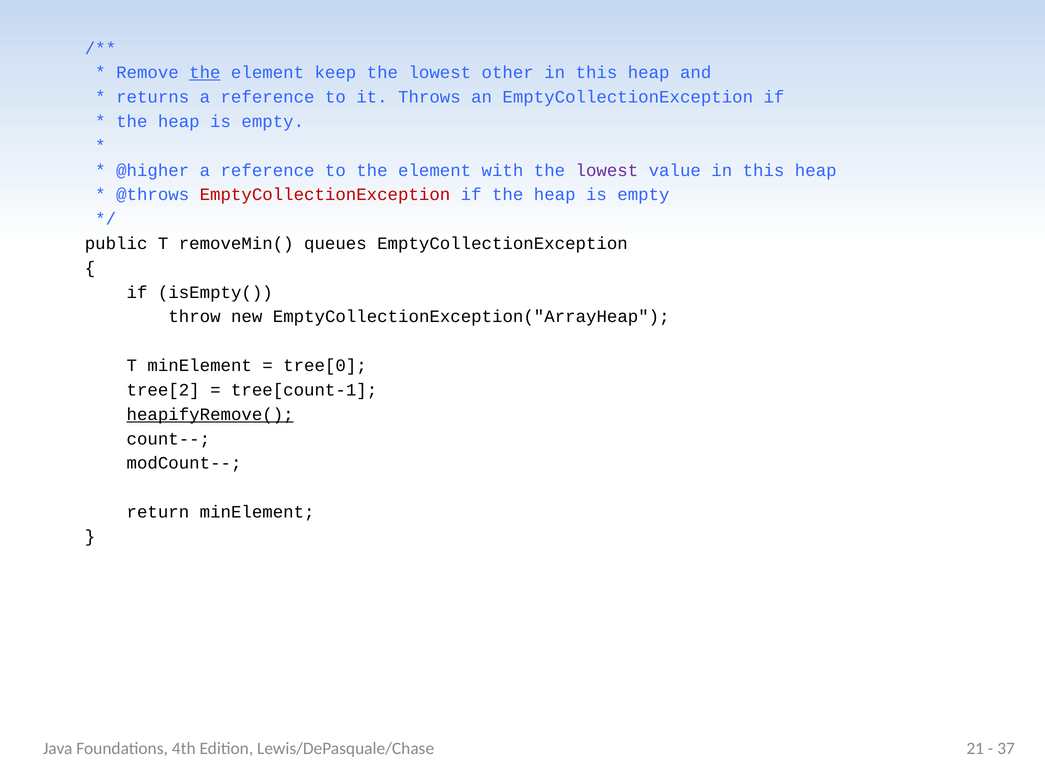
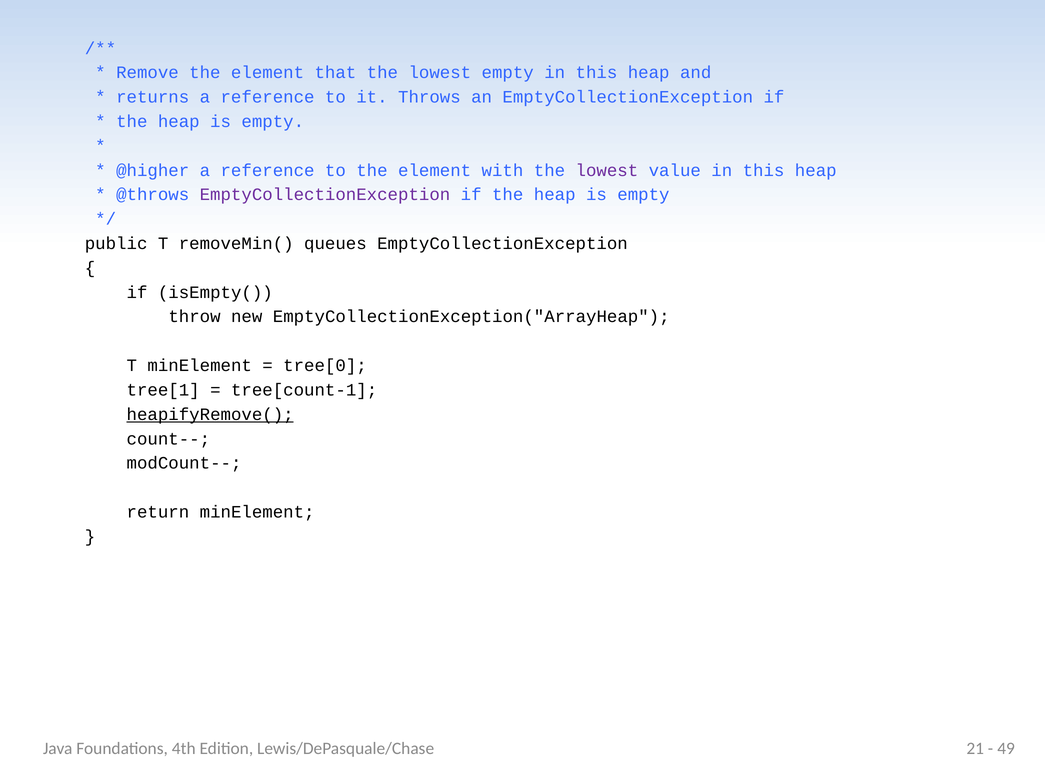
the at (205, 73) underline: present -> none
keep: keep -> that
lowest other: other -> empty
EmptyCollectionException at (325, 195) colour: red -> purple
tree[2: tree[2 -> tree[1
37: 37 -> 49
